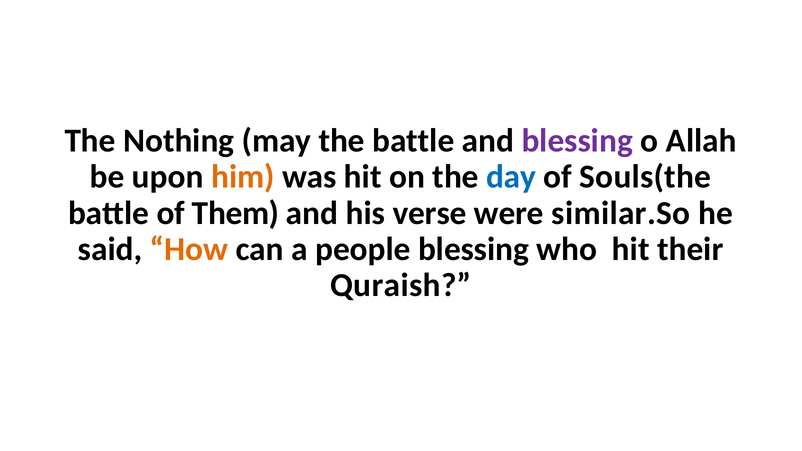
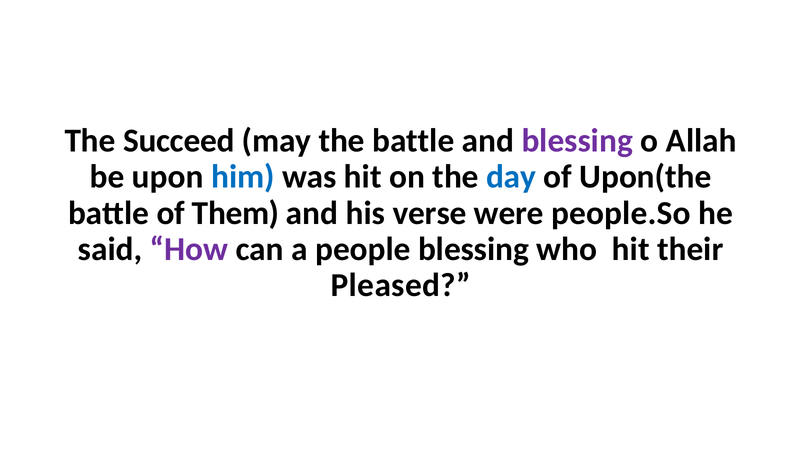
Nothing: Nothing -> Succeed
him colour: orange -> blue
Souls(the: Souls(the -> Upon(the
similar.So: similar.So -> people.So
How colour: orange -> purple
Quraish: Quraish -> Pleased
